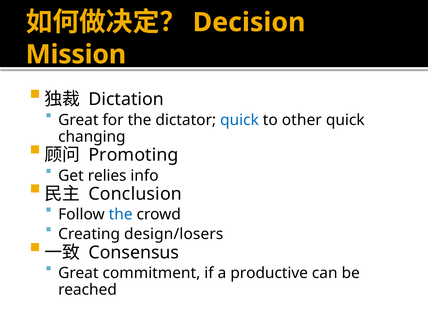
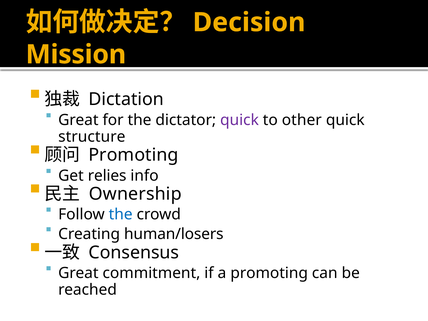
quick at (239, 120) colour: blue -> purple
changing: changing -> structure
Conclusion: Conclusion -> Ownership
design/losers: design/losers -> human/losers
a productive: productive -> promoting
